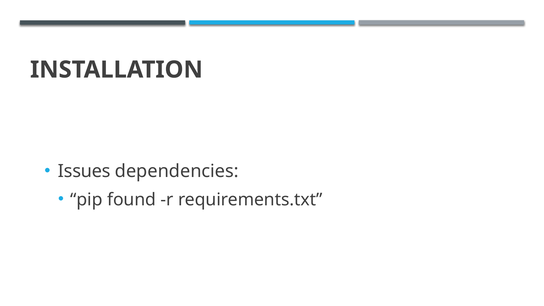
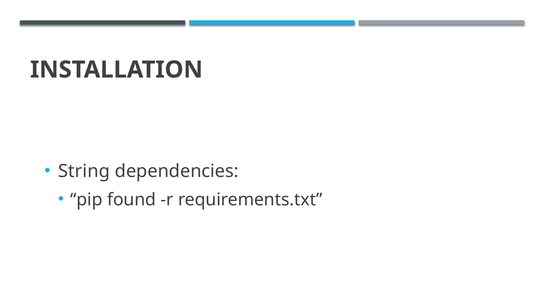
Issues: Issues -> String
